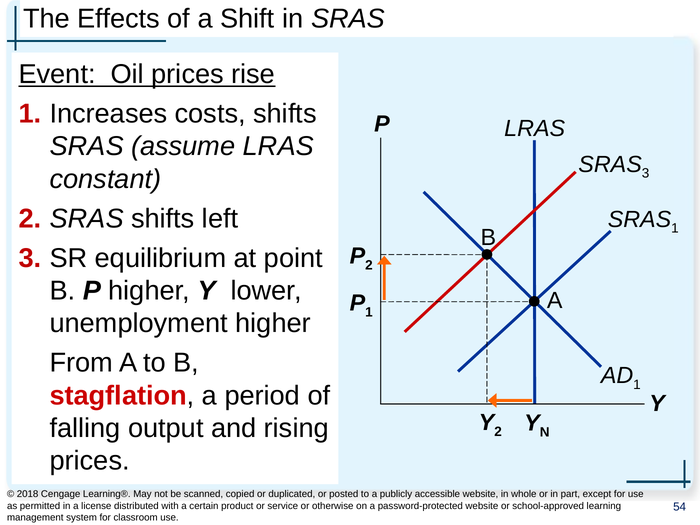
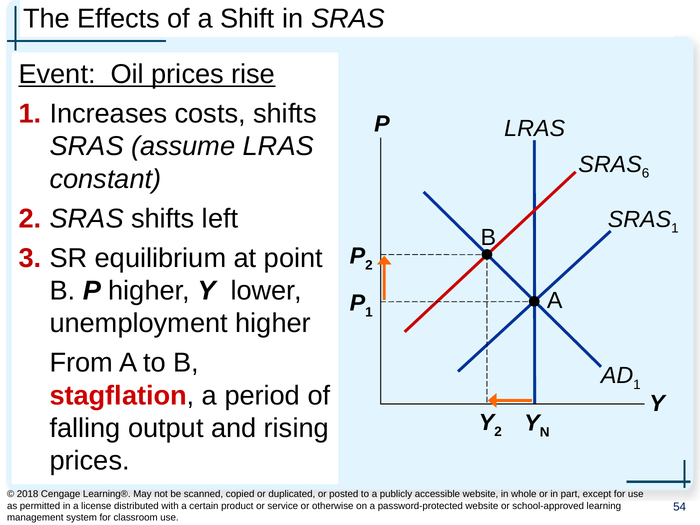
SRAS 3: 3 -> 6
